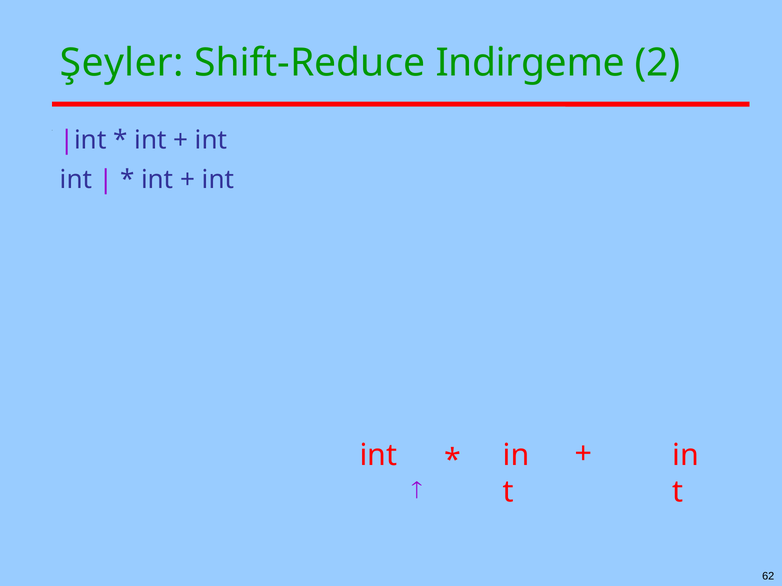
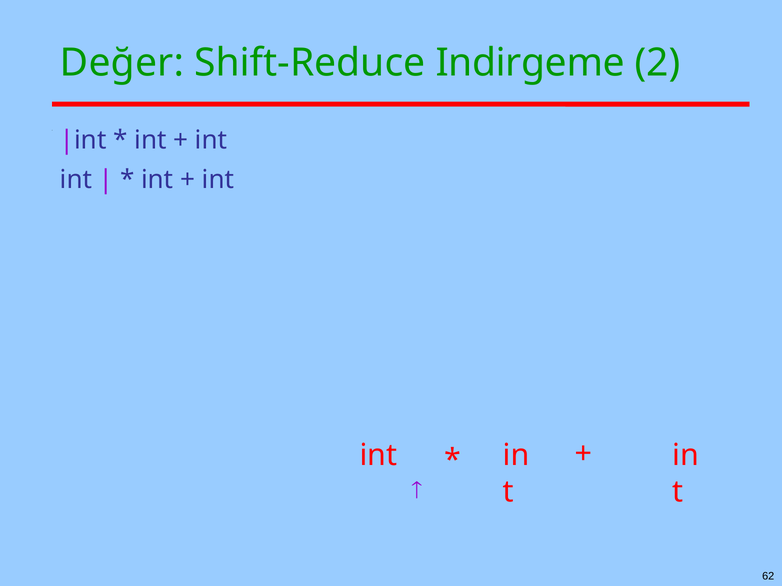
Şeyler: Şeyler -> Değer
